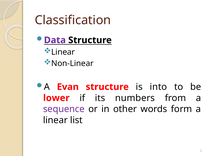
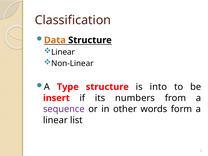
Data colour: purple -> orange
Evan: Evan -> Type
lower: lower -> insert
